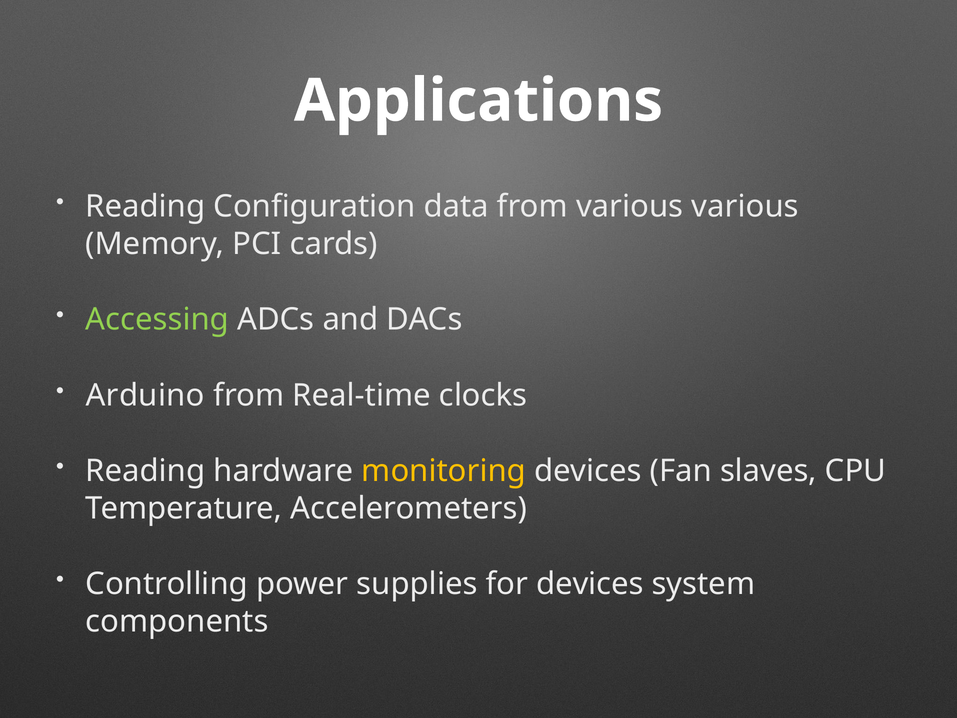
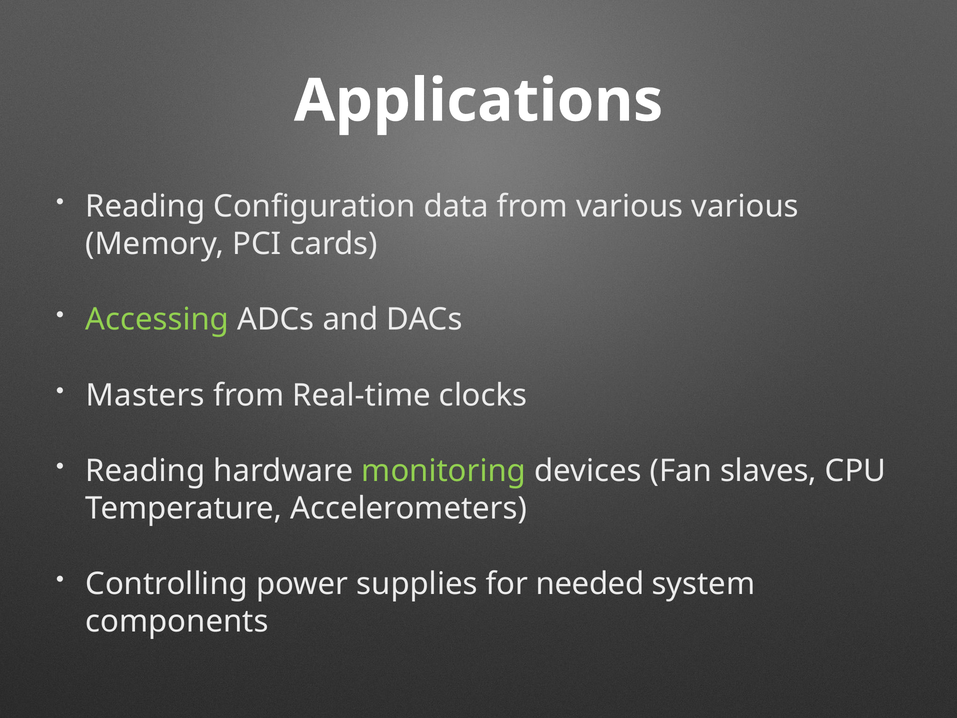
Arduino: Arduino -> Masters
monitoring colour: yellow -> light green
for devices: devices -> needed
